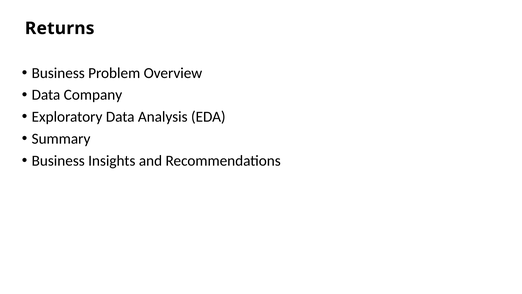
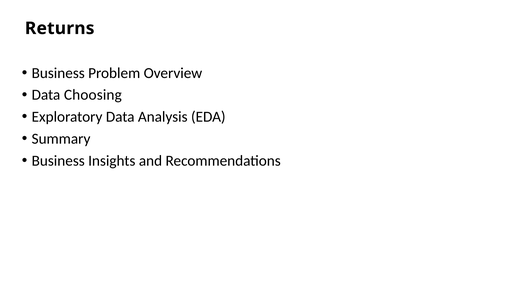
Company: Company -> Choosing
